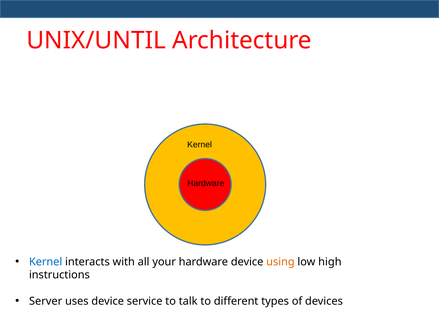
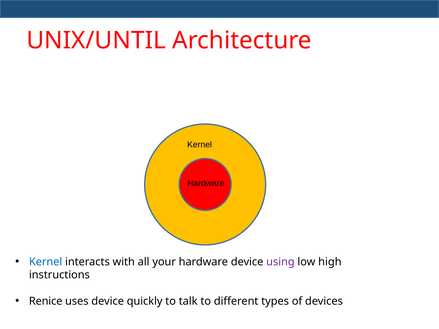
using colour: orange -> purple
Server: Server -> Renice
service: service -> quickly
